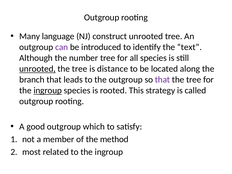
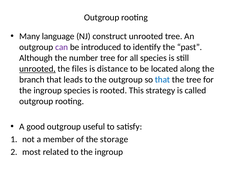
text: text -> past
tree at (80, 69): tree -> files
that at (162, 80) colour: purple -> blue
ingroup at (48, 90) underline: present -> none
which: which -> useful
method: method -> storage
